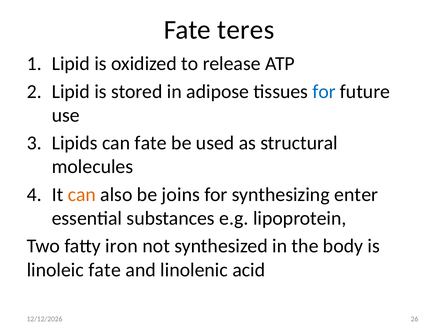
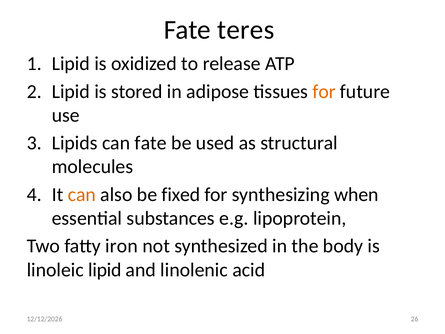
for at (324, 91) colour: blue -> orange
joins: joins -> fixed
enter: enter -> when
linoleic fate: fate -> lipid
